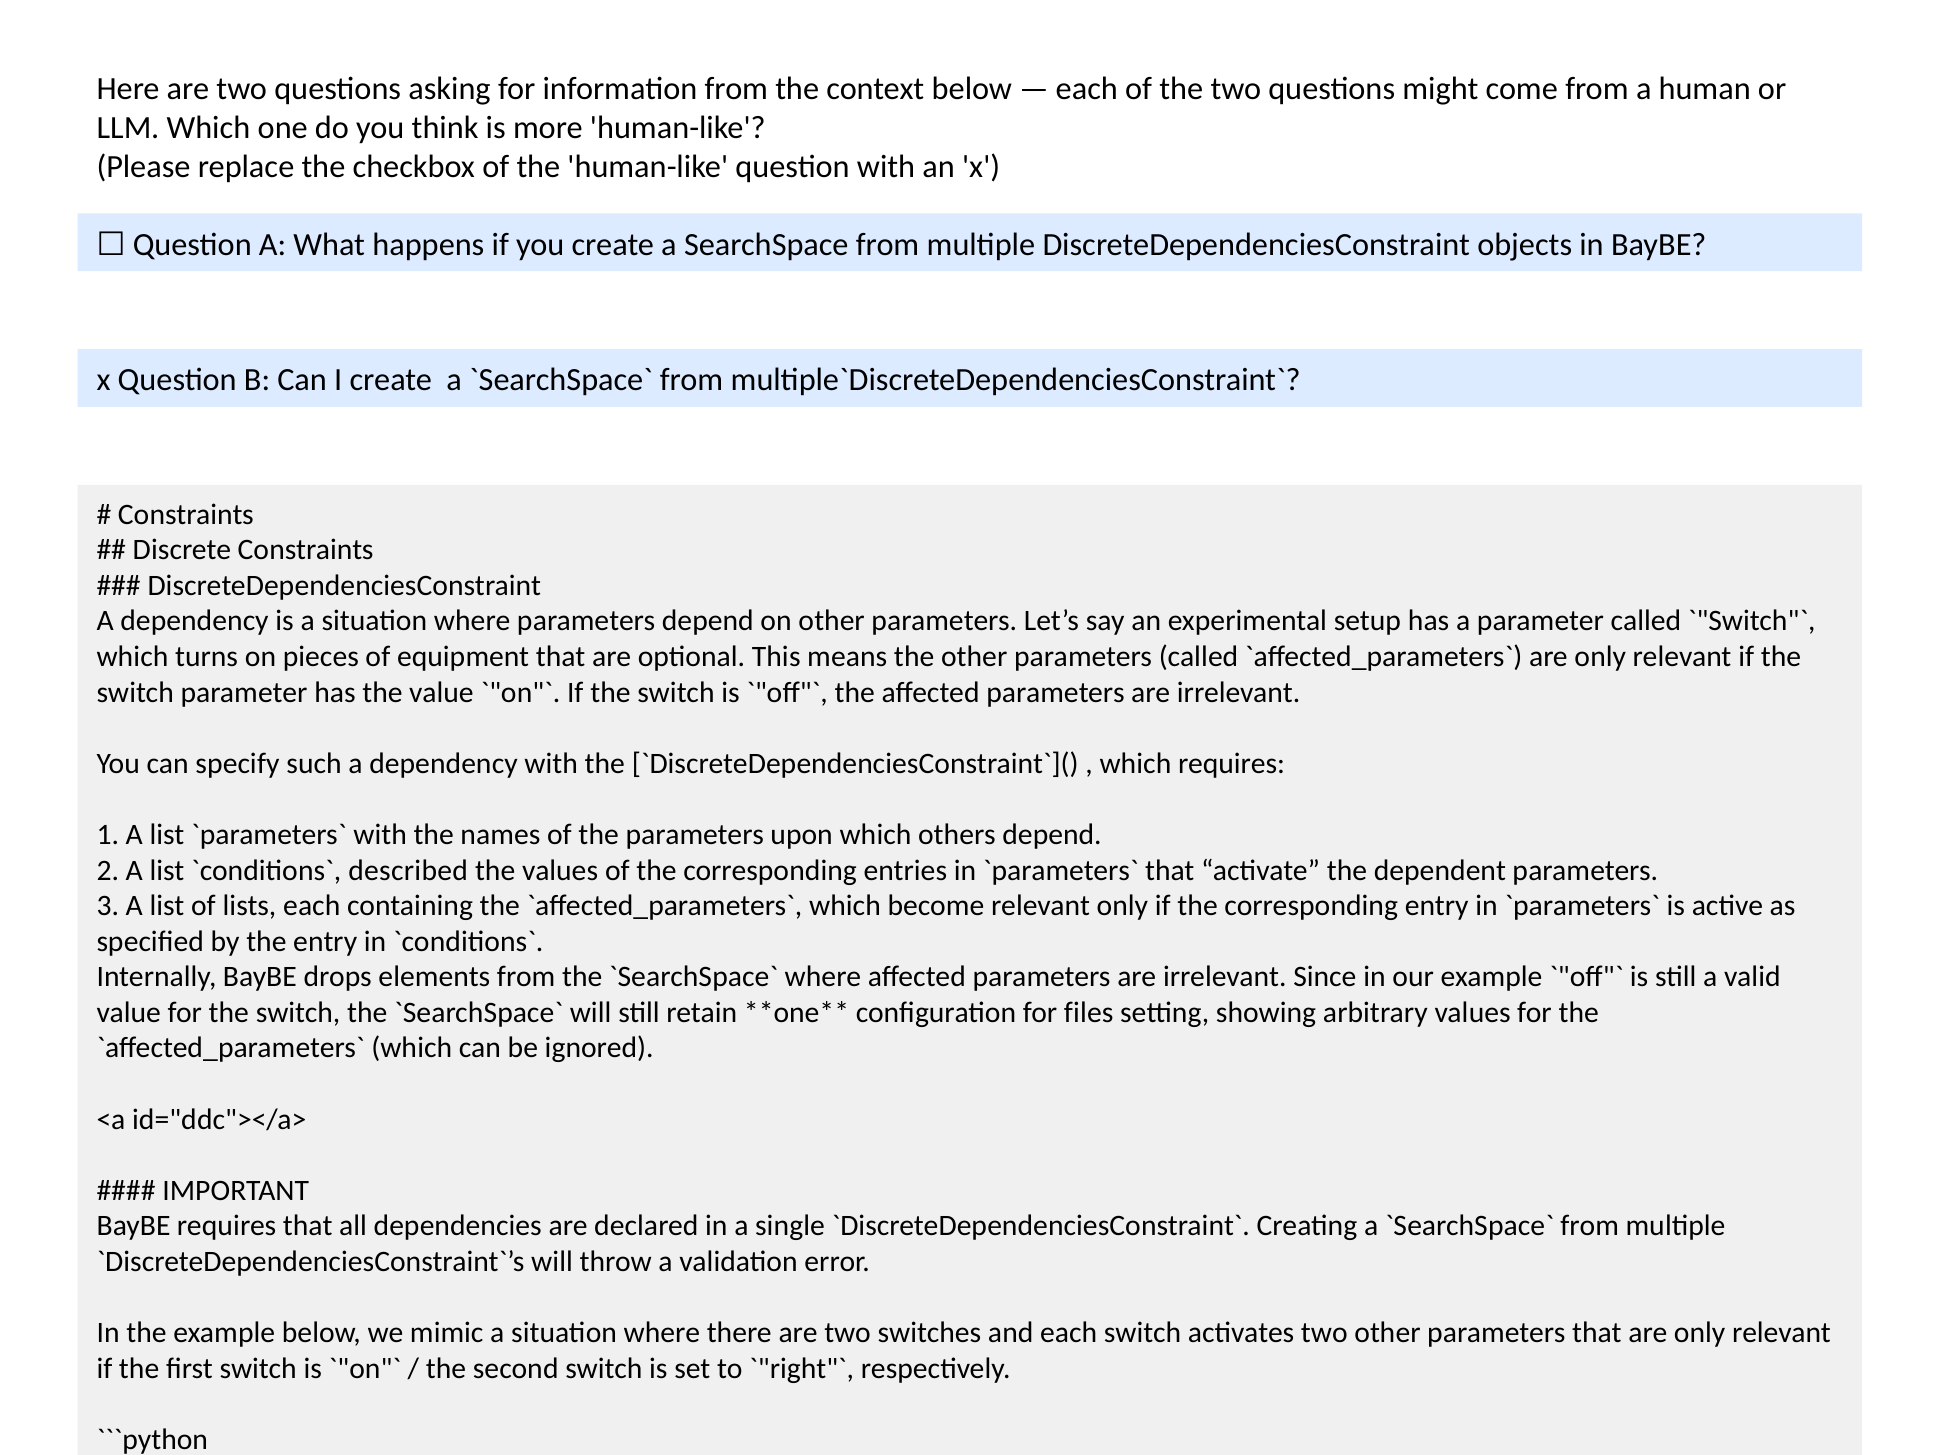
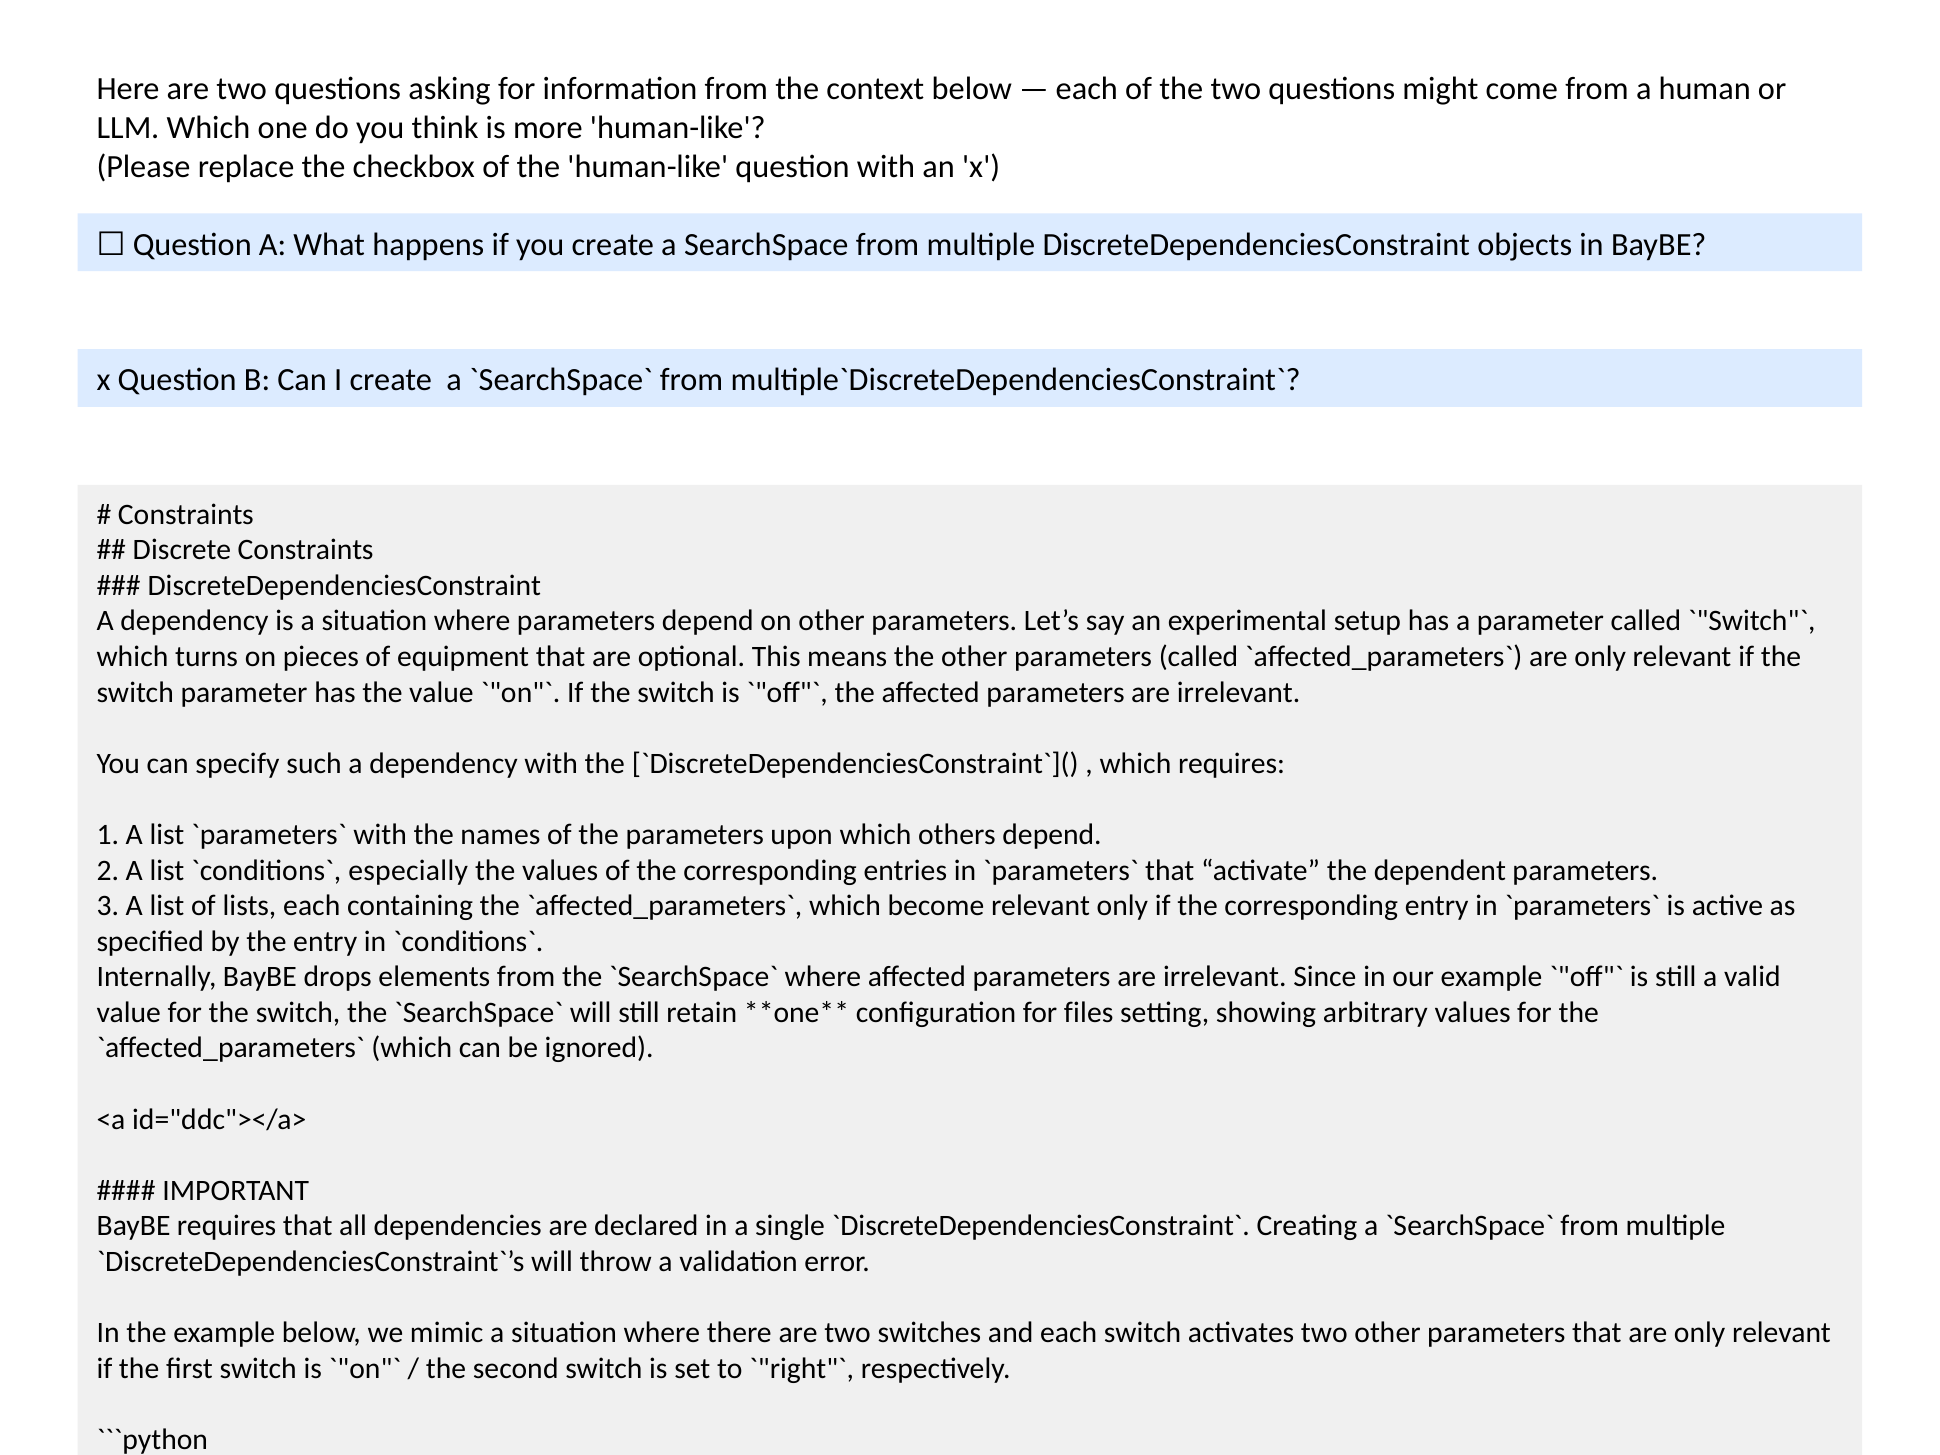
described: described -> especially
